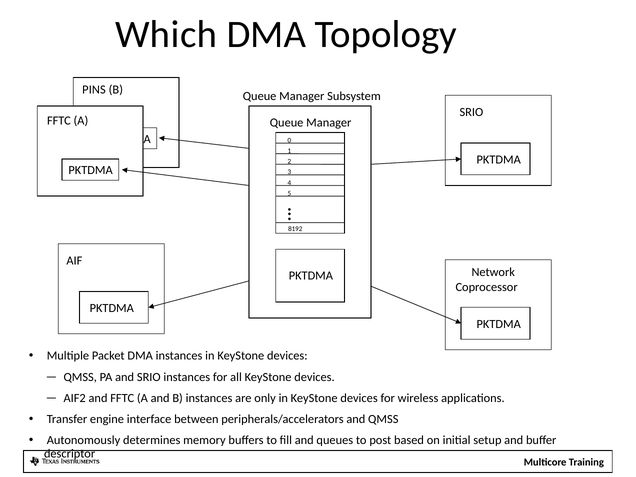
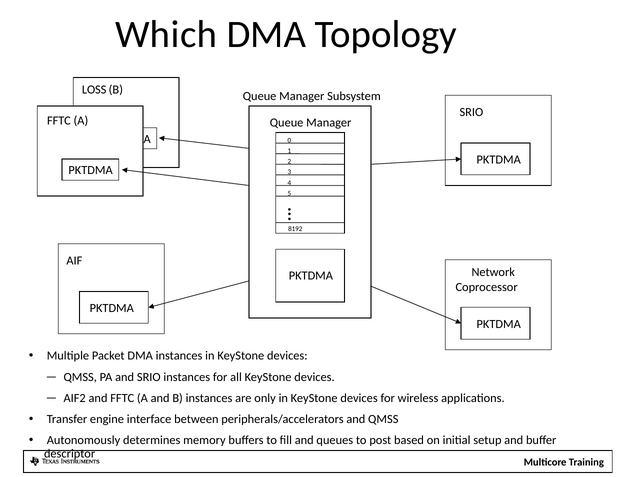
PINS: PINS -> LOSS
